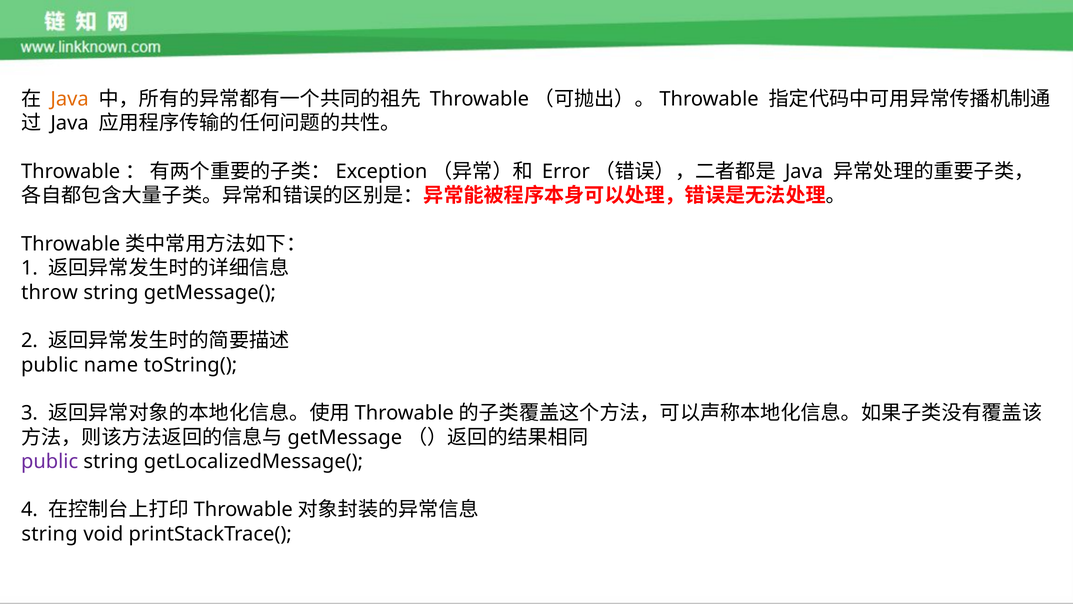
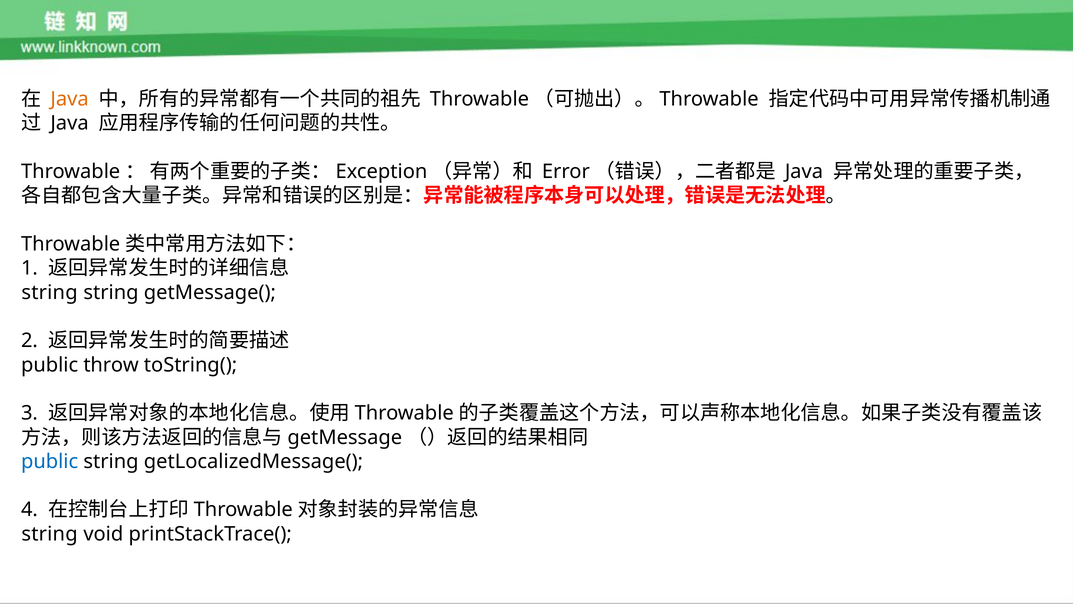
throw at (50, 292): throw -> string
name: name -> throw
public at (50, 461) colour: purple -> blue
